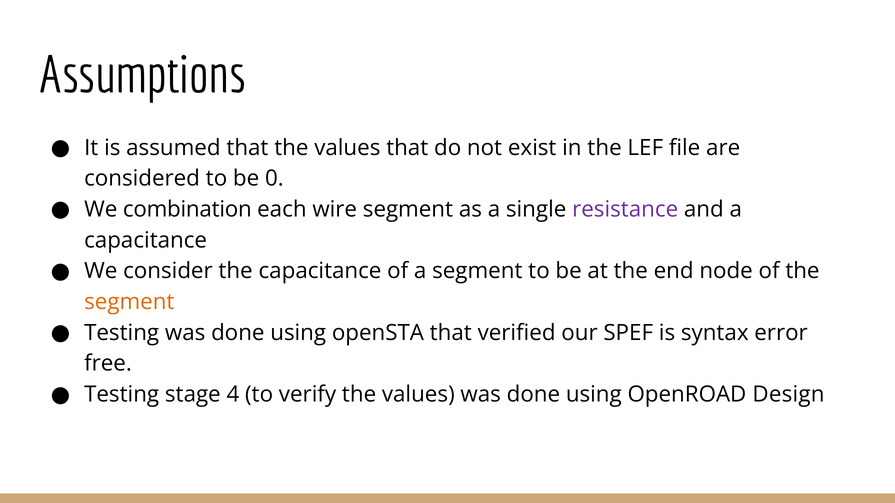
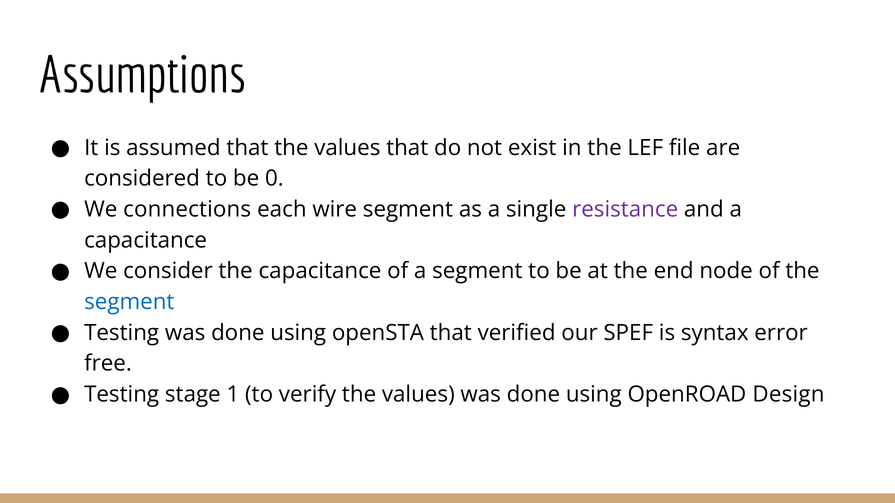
combination: combination -> connections
segment at (129, 302) colour: orange -> blue
4: 4 -> 1
